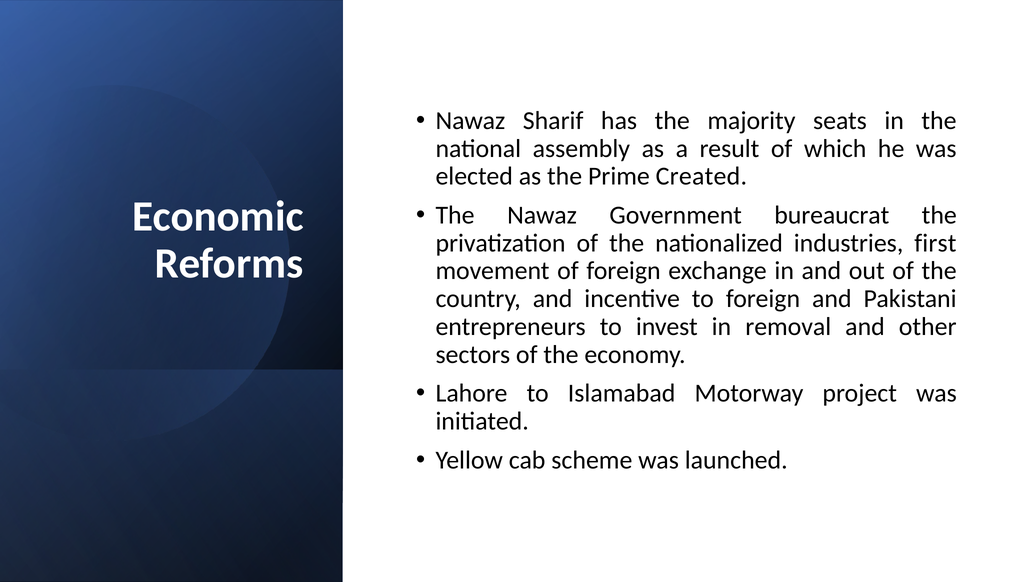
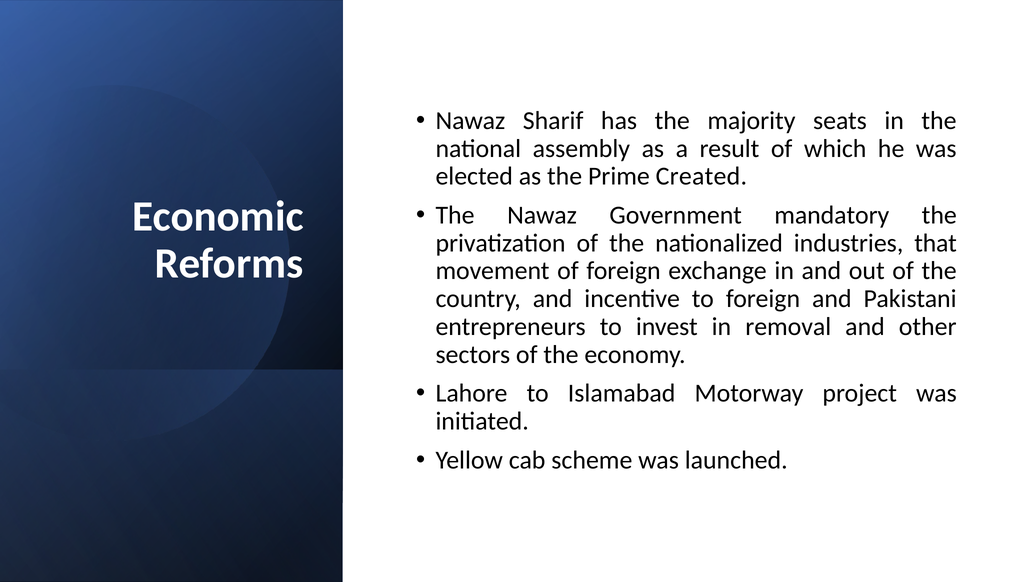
bureaucrat: bureaucrat -> mandatory
first: first -> that
